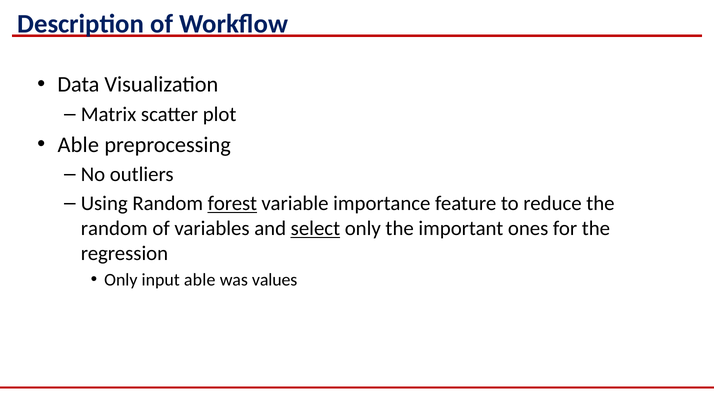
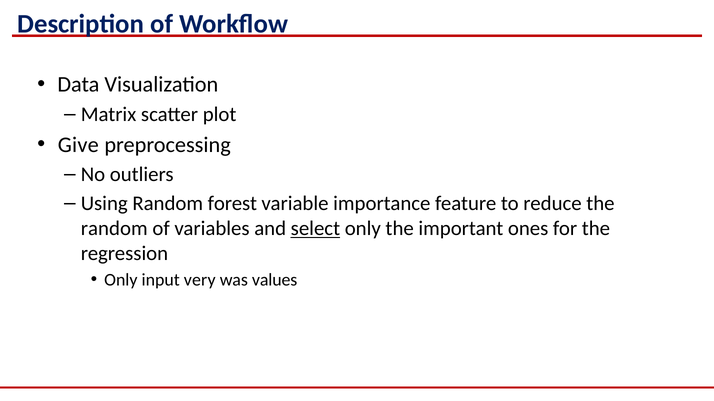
Able at (78, 145): Able -> Give
forest underline: present -> none
input able: able -> very
